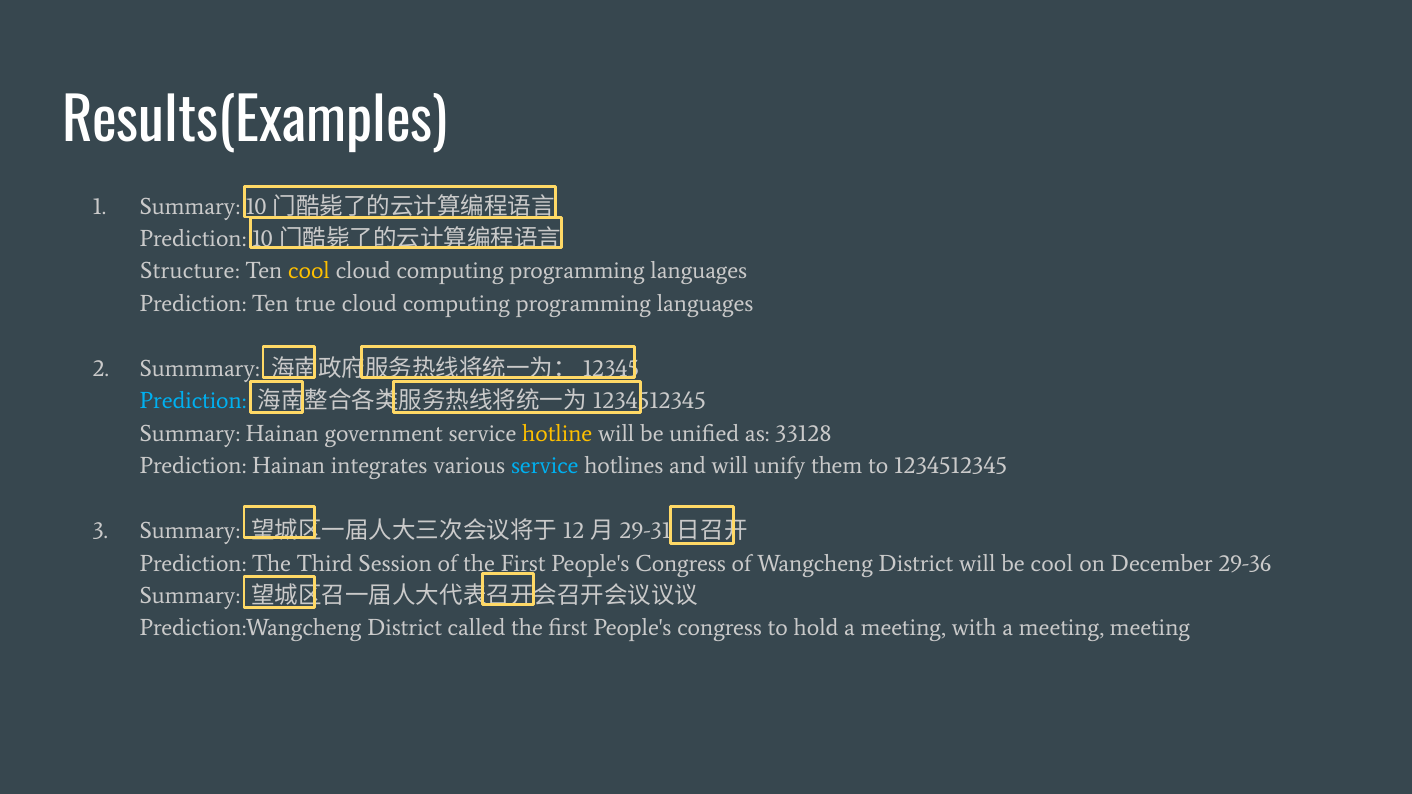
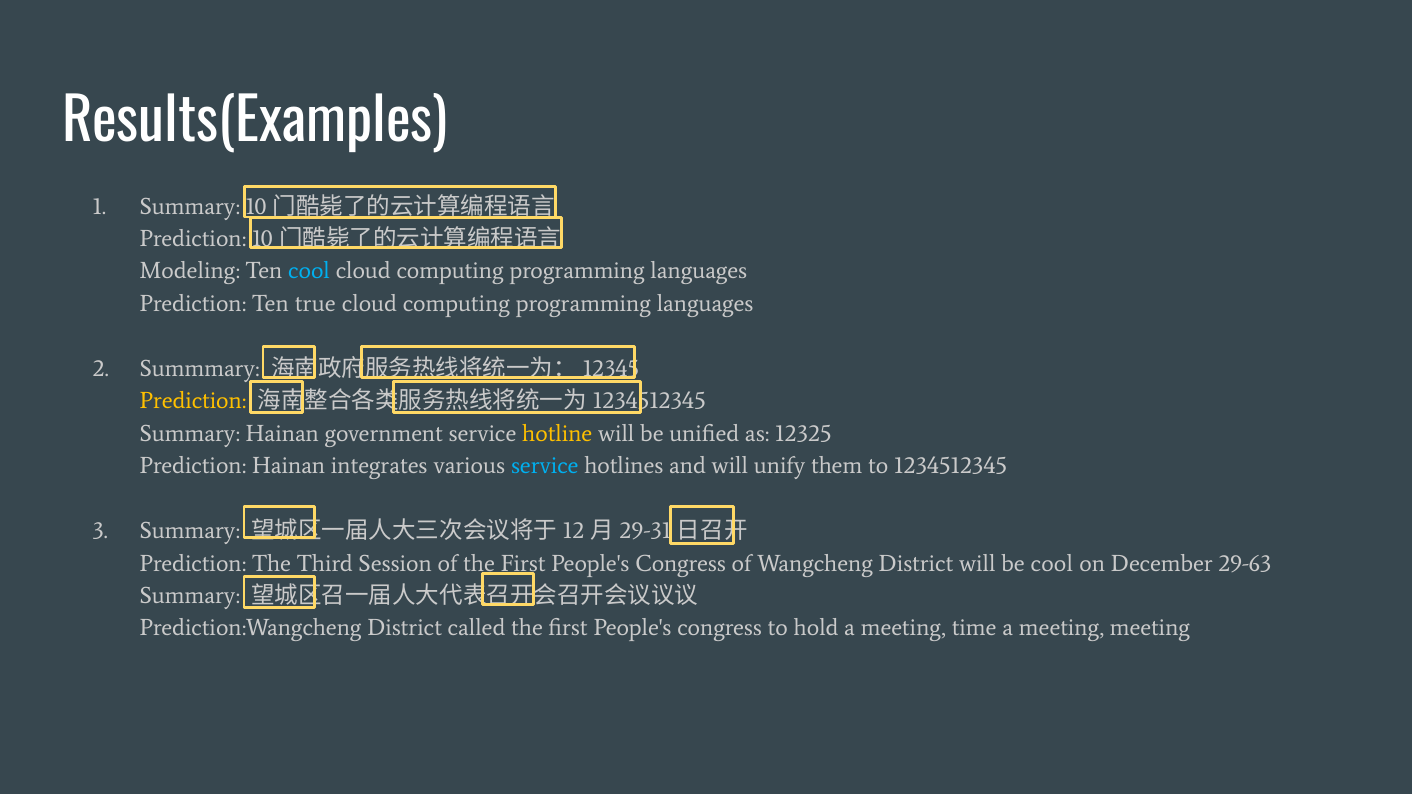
Structure: Structure -> Modeling
cool at (309, 271) colour: yellow -> light blue
Prediction at (193, 401) colour: light blue -> yellow
33128: 33128 -> 12325
29-36: 29-36 -> 29-63
with: with -> time
